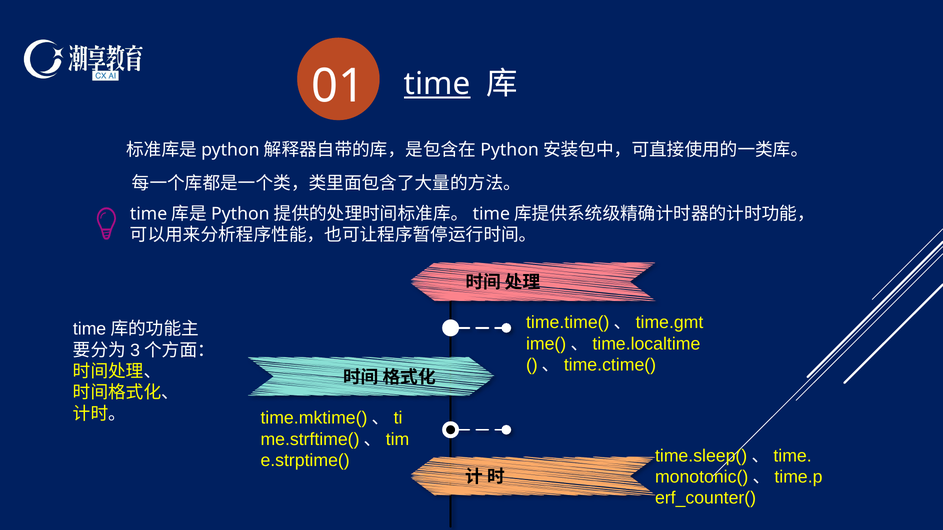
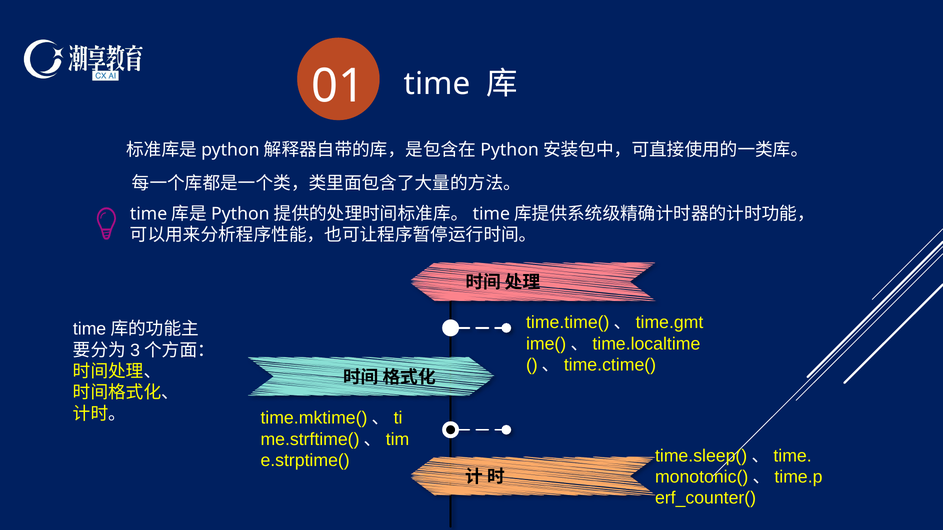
time underline: present -> none
